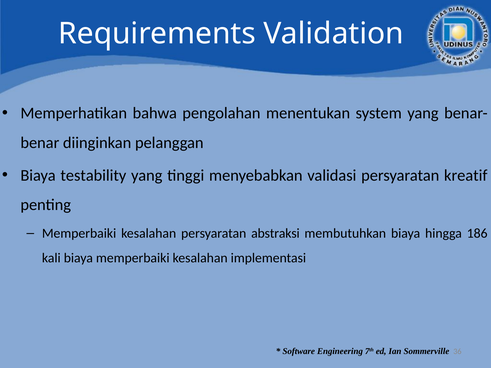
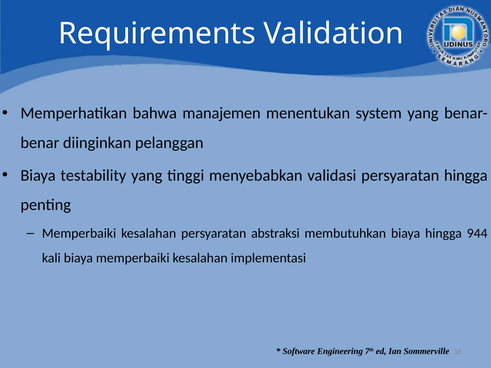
pengolahan: pengolahan -> manajemen
persyaratan kreatif: kreatif -> hingga
186: 186 -> 944
